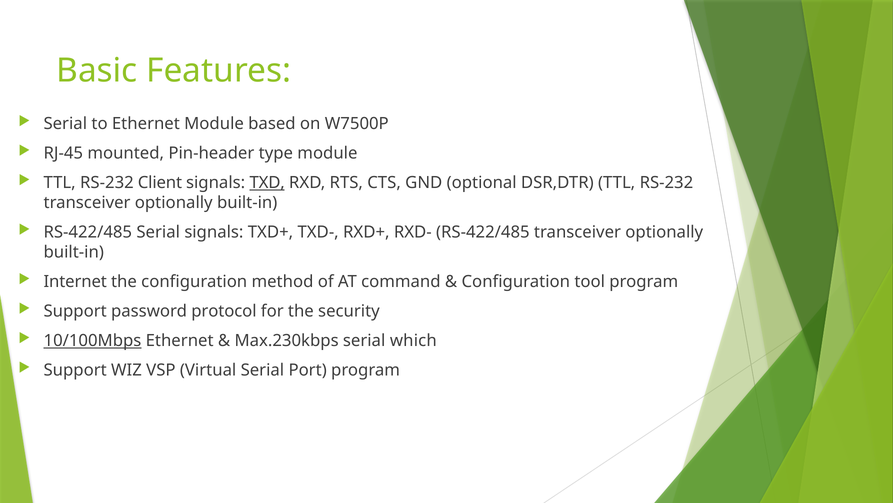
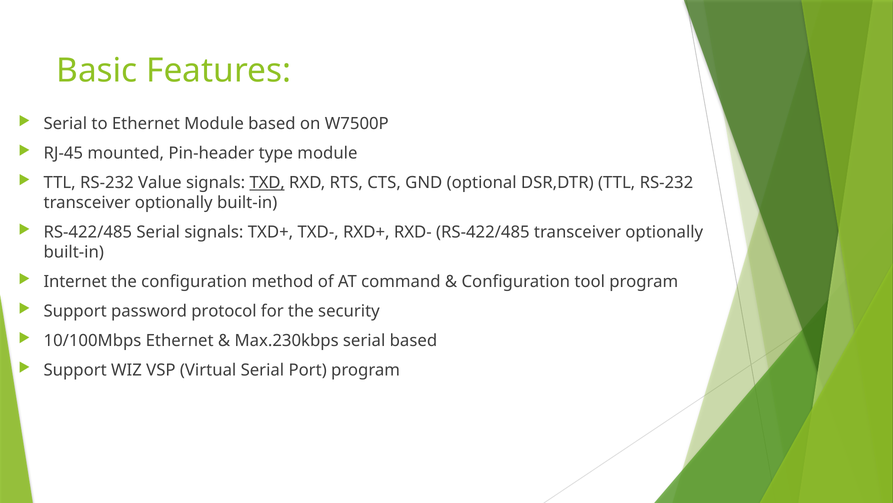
Client: Client -> Value
10/100Mbps underline: present -> none
serial which: which -> based
